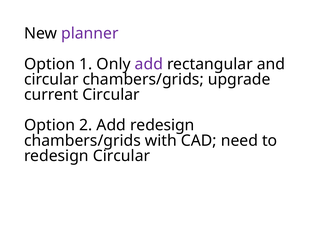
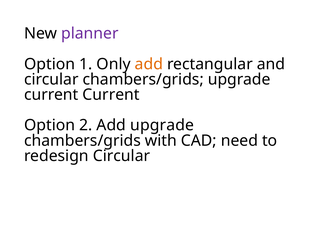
add at (149, 64) colour: purple -> orange
current Circular: Circular -> Current
Add redesign: redesign -> upgrade
